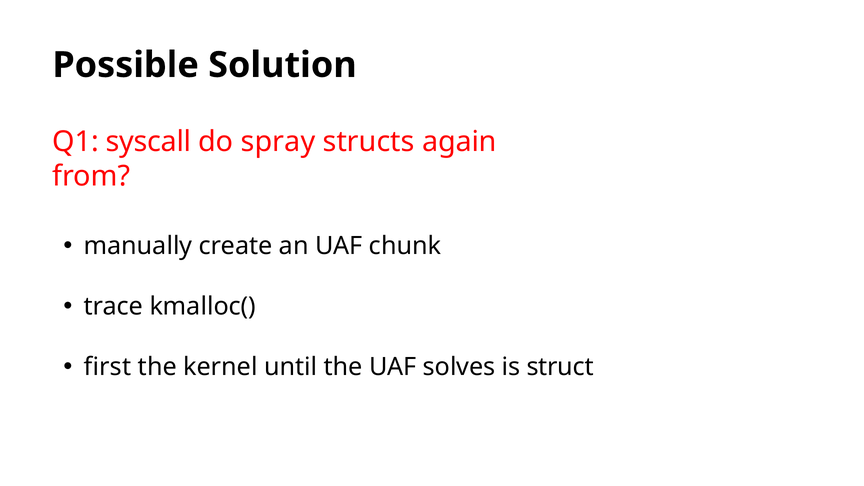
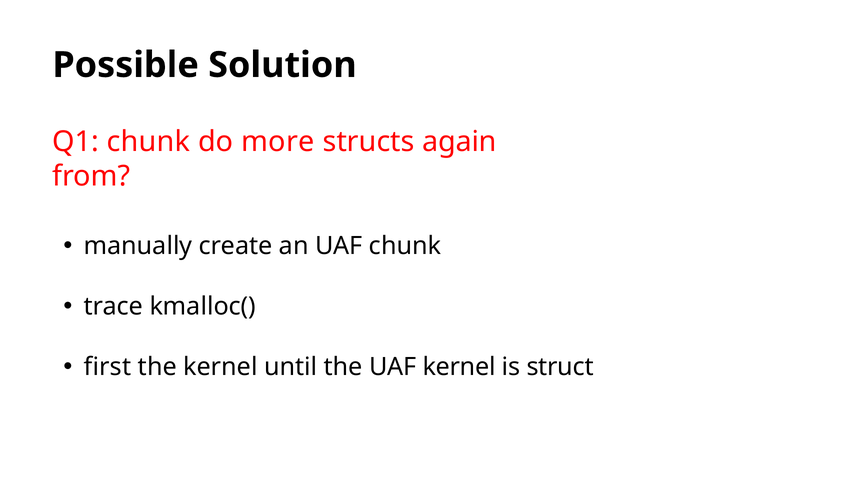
Q1 syscall: syscall -> chunk
spray: spray -> more
UAF solves: solves -> kernel
